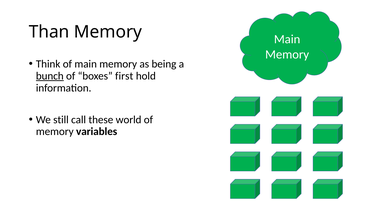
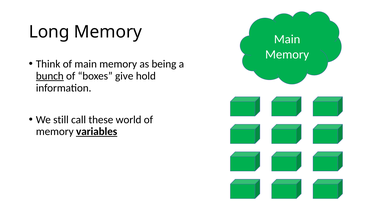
Than: Than -> Long
first: first -> give
variables underline: none -> present
